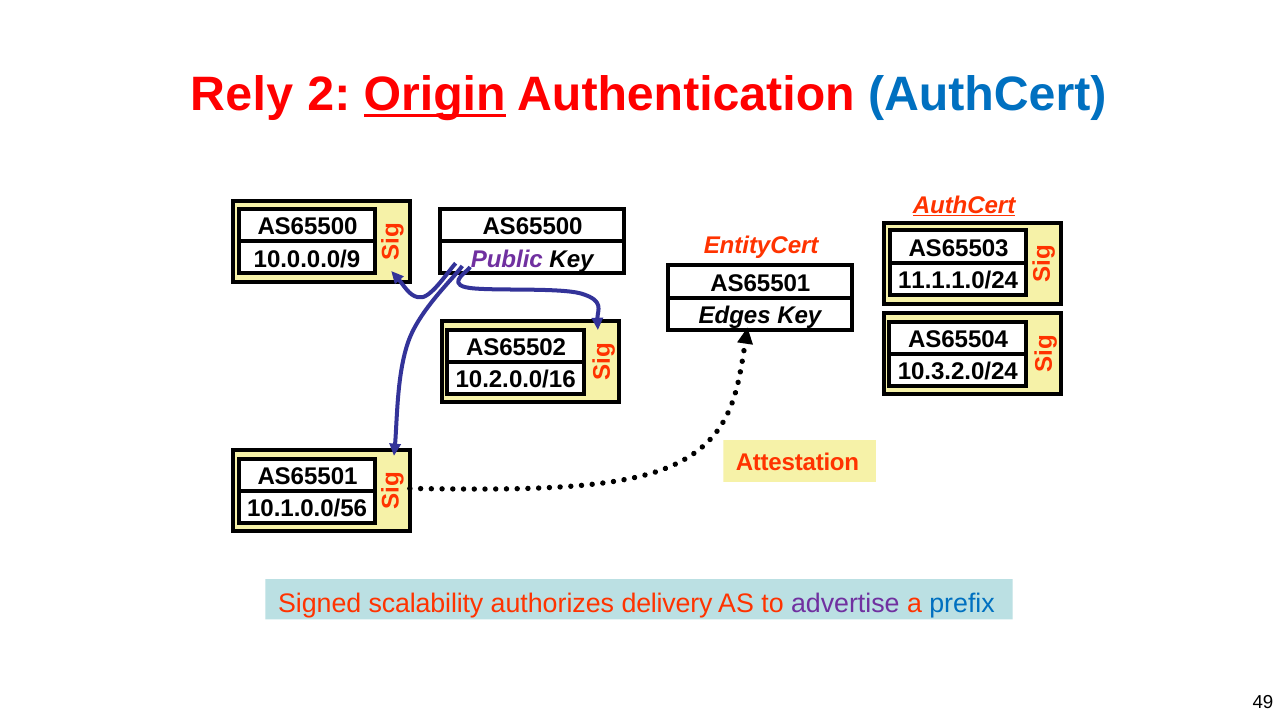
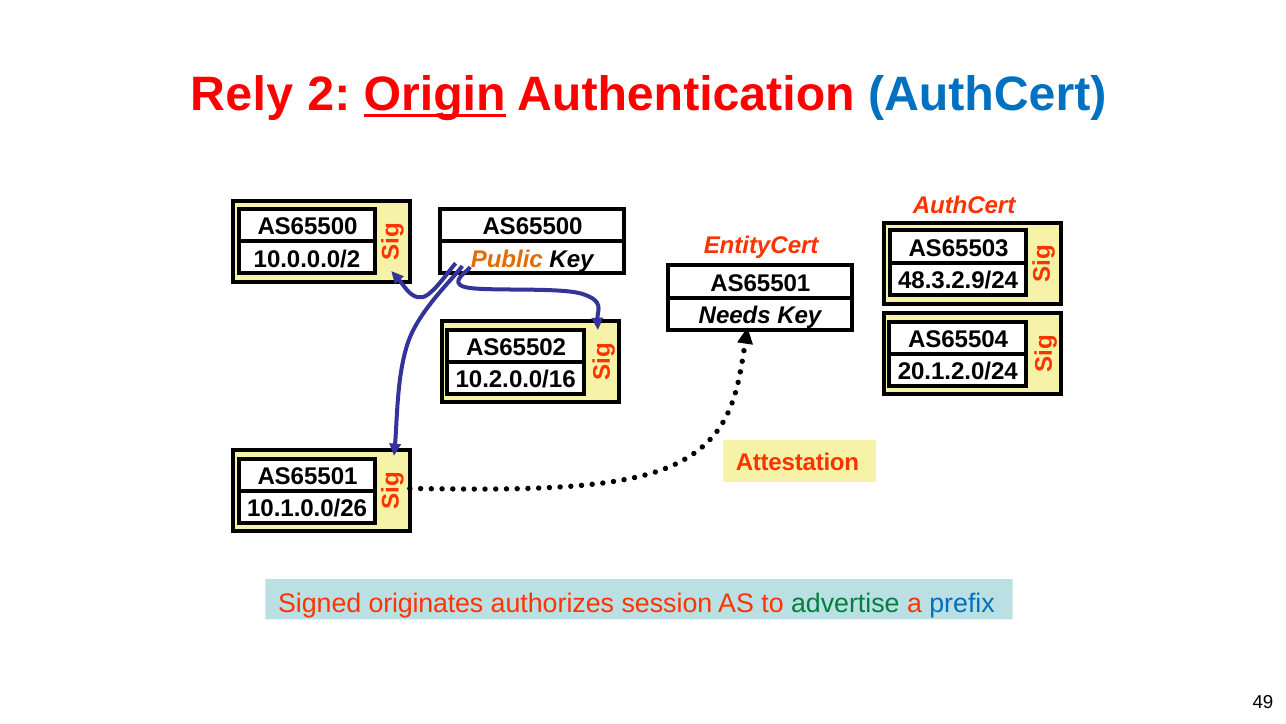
AuthCert at (964, 205) underline: present -> none
10.0.0.0/9: 10.0.0.0/9 -> 10.0.0.0/2
Public colour: purple -> orange
11.1.1.0/24: 11.1.1.0/24 -> 48.3.2.9/24
Edges: Edges -> Needs
10.3.2.0/24: 10.3.2.0/24 -> 20.1.2.0/24
10.1.0.0/56: 10.1.0.0/56 -> 10.1.0.0/26
scalability: scalability -> originates
delivery: delivery -> session
advertise colour: purple -> green
